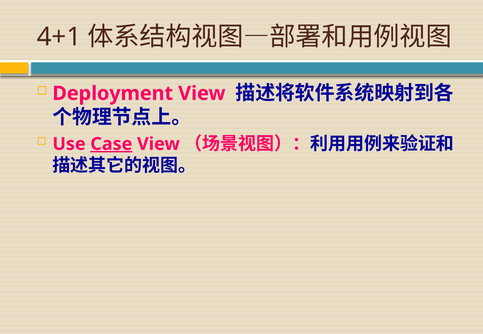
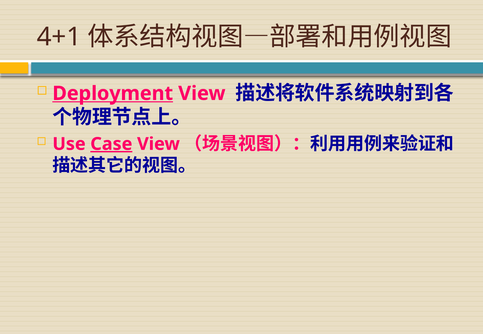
Deployment underline: none -> present
